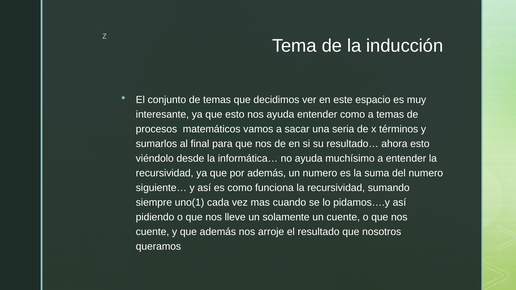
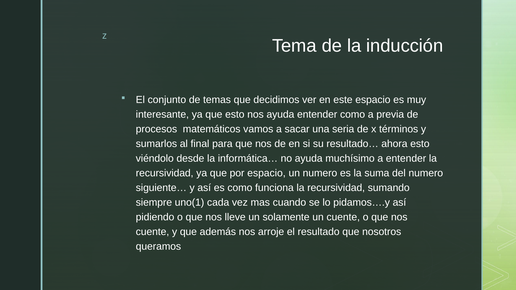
a temas: temas -> previa
por además: además -> espacio
